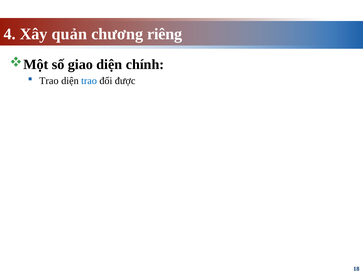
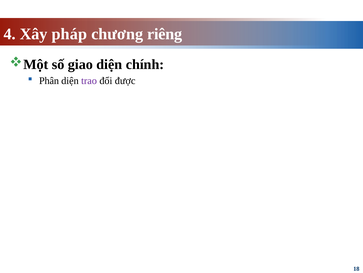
quản: quản -> pháp
Trao at (49, 81): Trao -> Phân
trao at (89, 81) colour: blue -> purple
